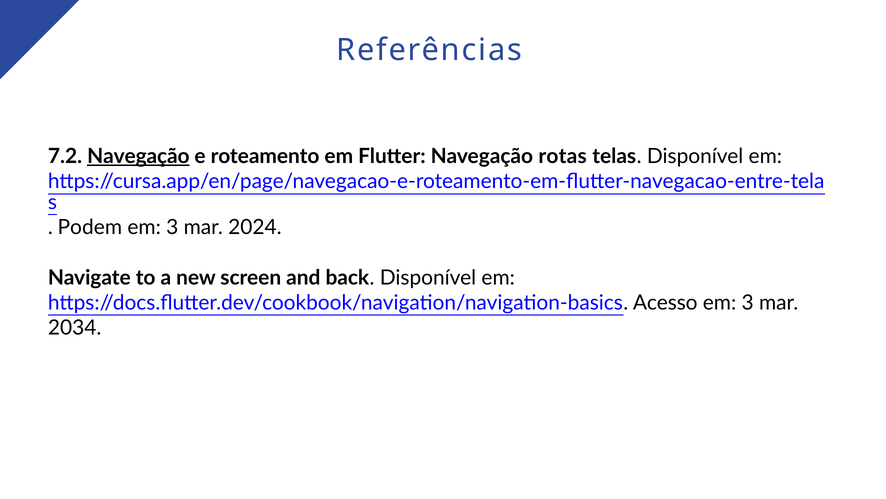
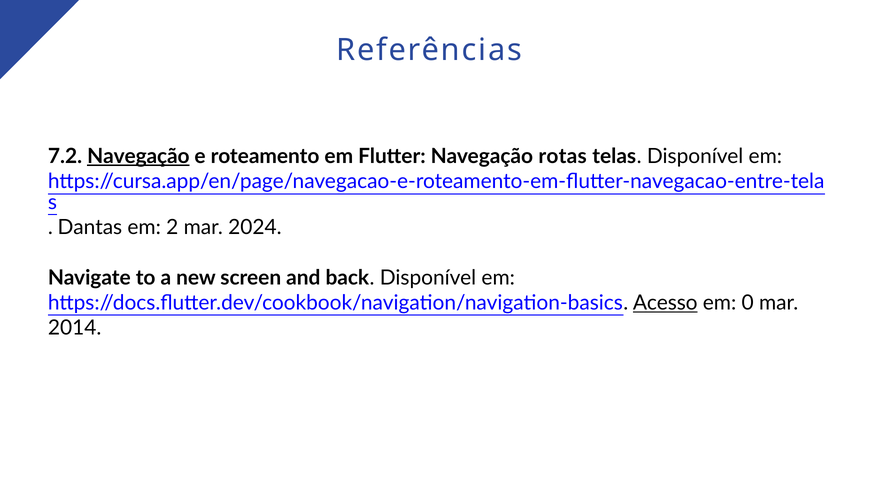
Podem: Podem -> Dantas
3 at (172, 227): 3 -> 2
Acesso underline: none -> present
3 at (748, 303): 3 -> 0
2034: 2034 -> 2014
